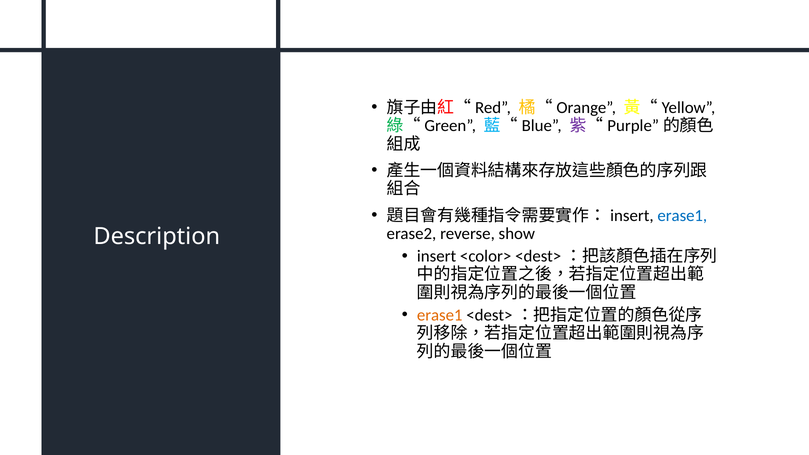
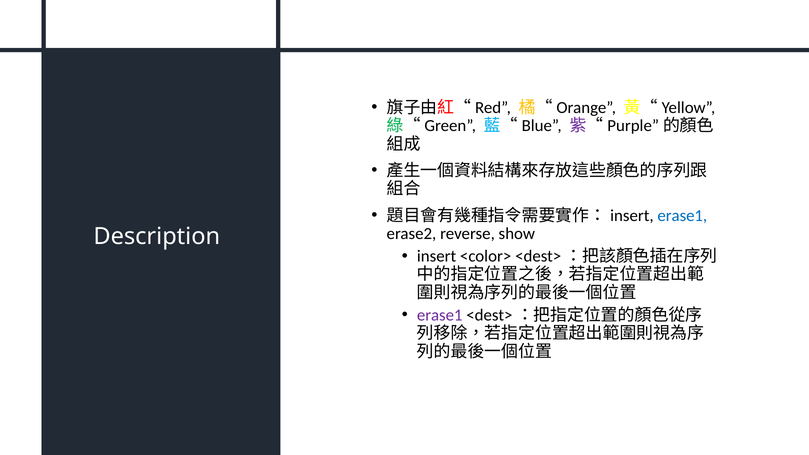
erase1 at (440, 315) colour: orange -> purple
